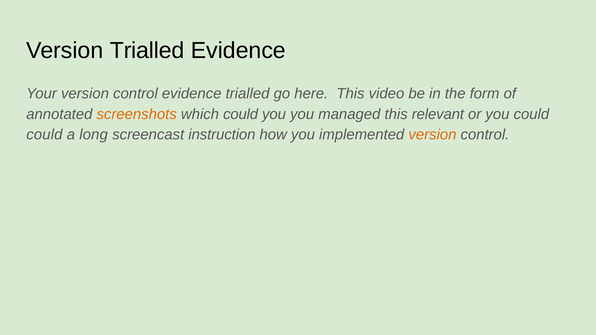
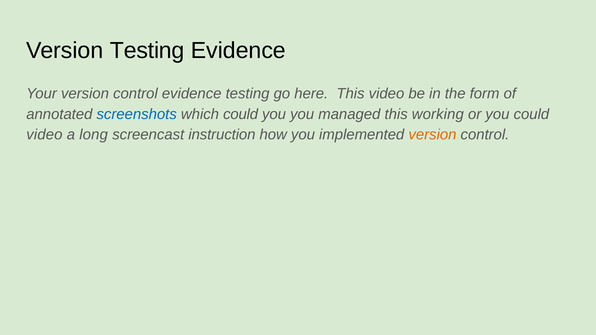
Version Trialled: Trialled -> Testing
evidence trialled: trialled -> testing
screenshots colour: orange -> blue
relevant: relevant -> working
could at (44, 135): could -> video
